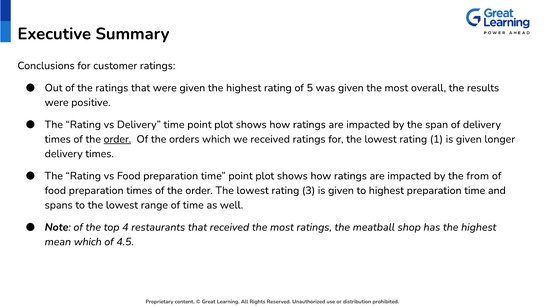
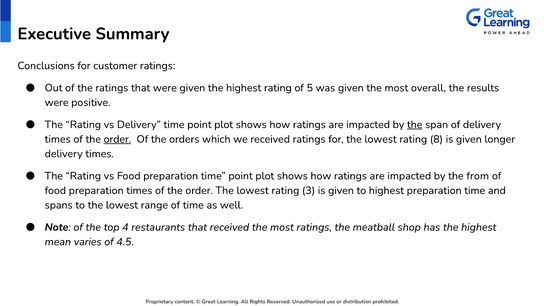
the at (415, 125) underline: none -> present
1: 1 -> 8
mean which: which -> varies
